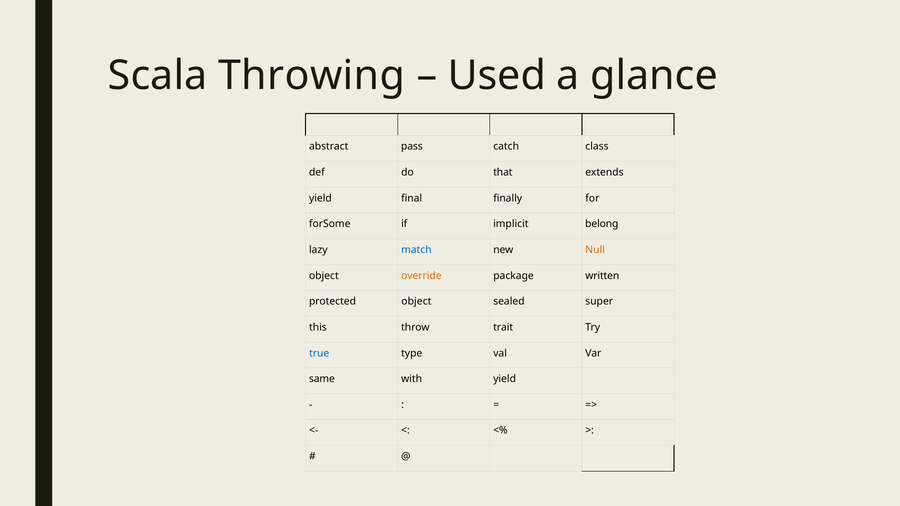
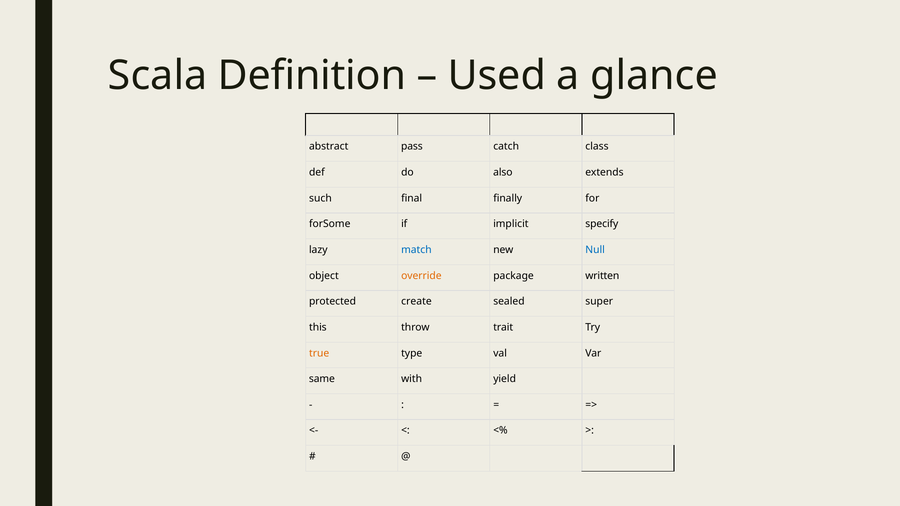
Throwing: Throwing -> Definition
that: that -> also
yield at (320, 198): yield -> such
belong: belong -> specify
Null colour: orange -> blue
protected object: object -> create
true colour: blue -> orange
